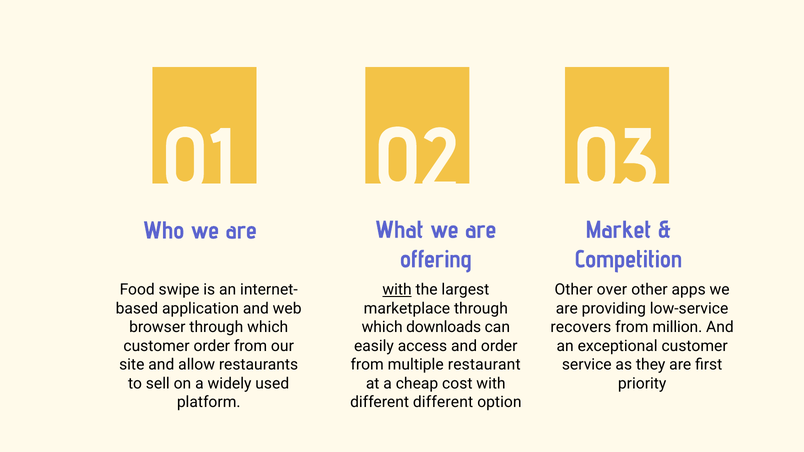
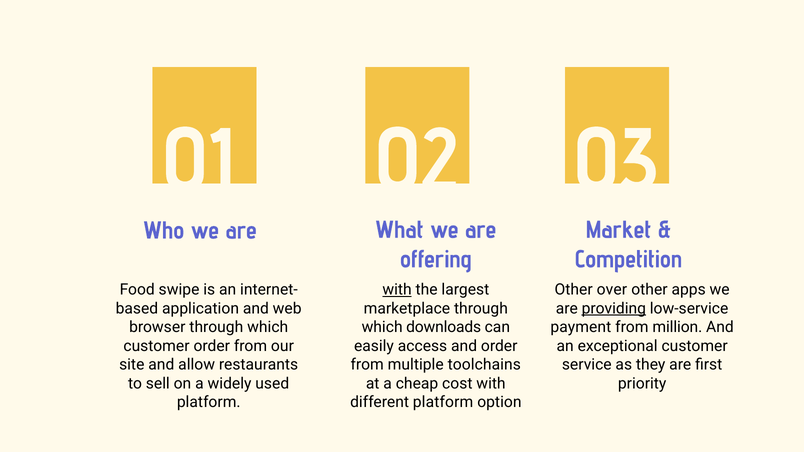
providing underline: none -> present
recovers: recovers -> payment
restaurant: restaurant -> toolchains
different different: different -> platform
